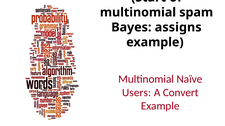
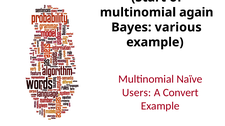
spam: spam -> again
assigns: assigns -> various
